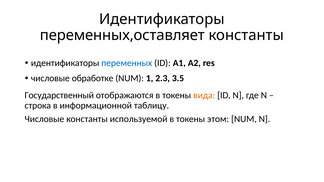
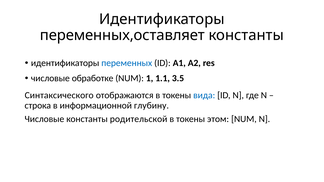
2.3: 2.3 -> 1.1
Государственный: Государственный -> Синтаксического
вида colour: orange -> blue
таблицу: таблицу -> глубину
используемой: используемой -> родительской
